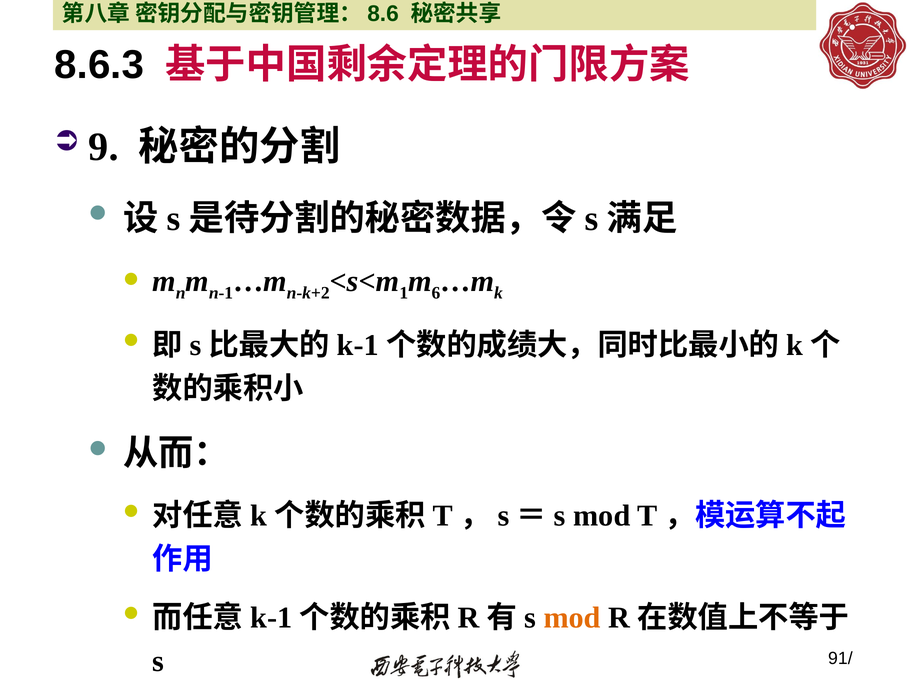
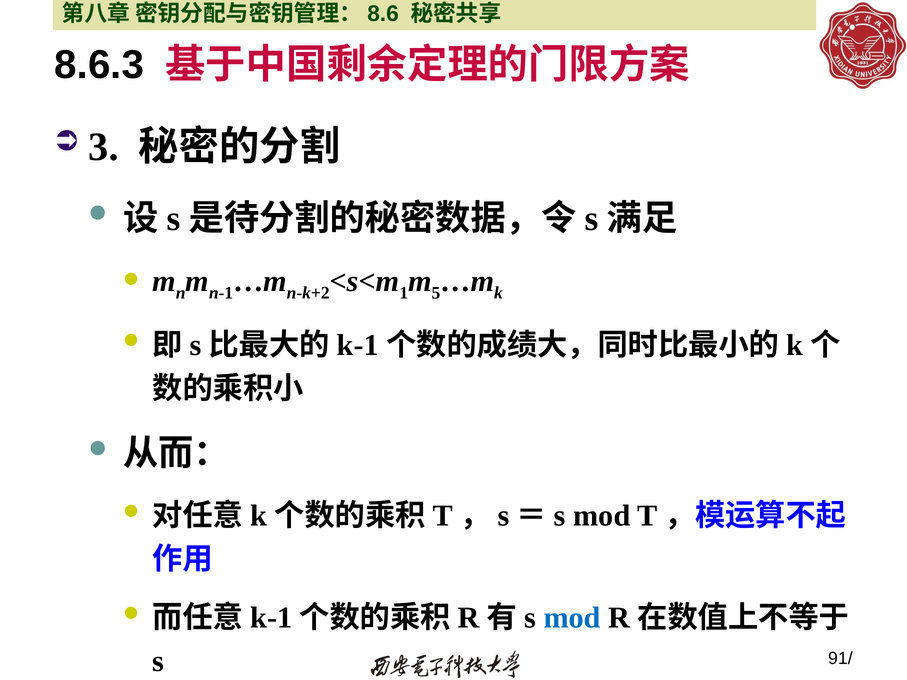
9: 9 -> 3
6: 6 -> 5
mod at (572, 618) colour: orange -> blue
